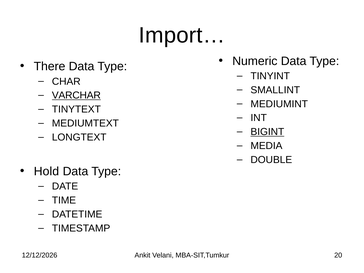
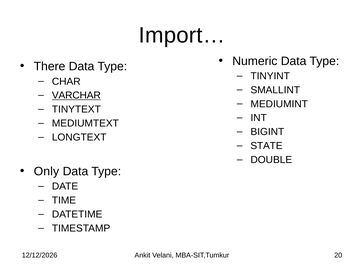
BIGINT underline: present -> none
MEDIA: MEDIA -> STATE
Hold: Hold -> Only
